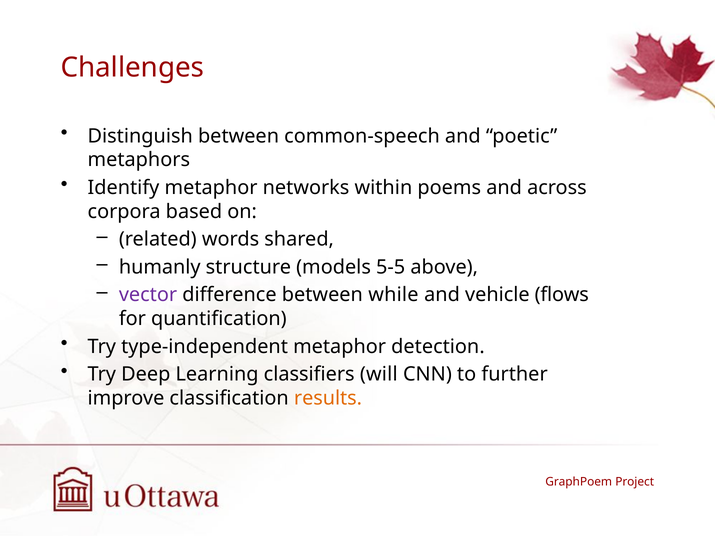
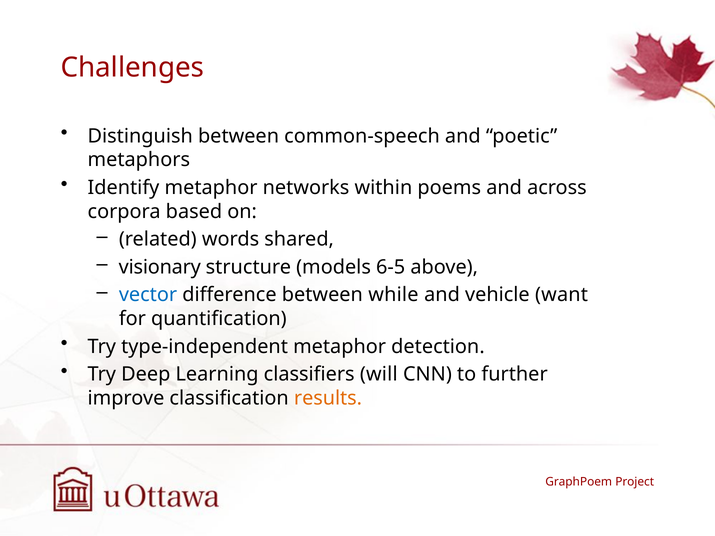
humanly: humanly -> visionary
5-5: 5-5 -> 6-5
vector colour: purple -> blue
flows: flows -> want
